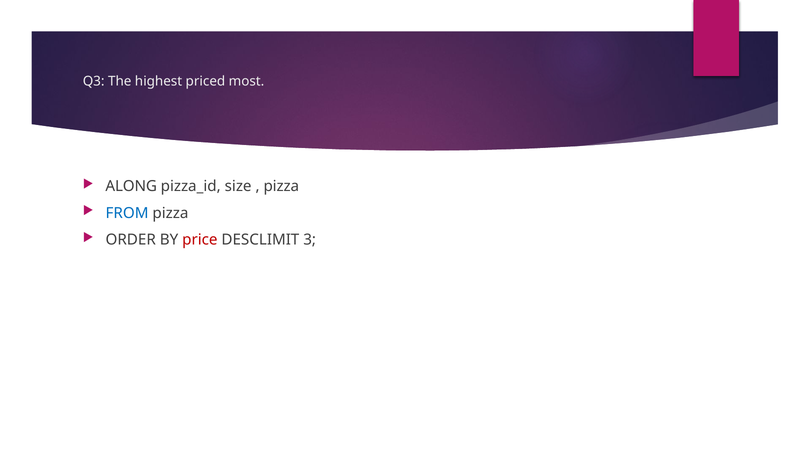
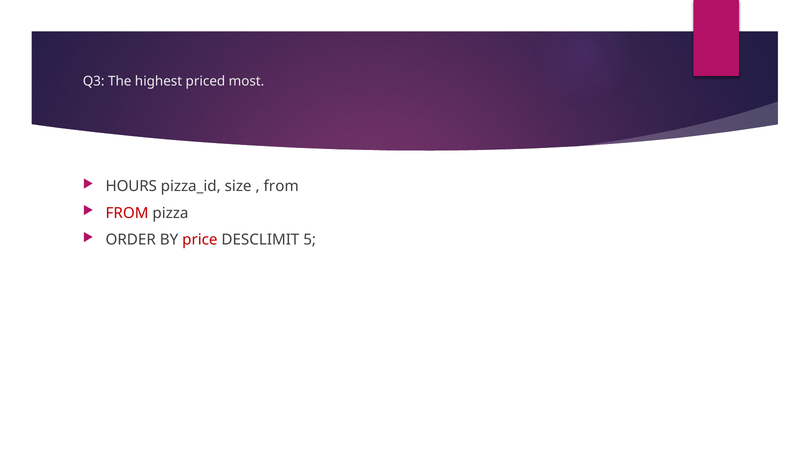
ALONG: ALONG -> HOURS
pizza at (281, 186): pizza -> from
FROM at (127, 213) colour: blue -> red
3: 3 -> 5
